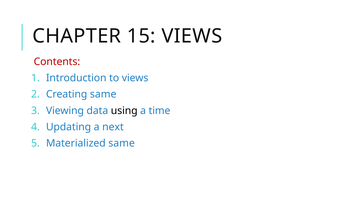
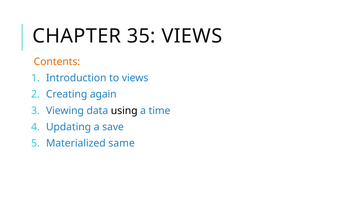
15: 15 -> 35
Contents colour: red -> orange
Creating same: same -> again
next: next -> save
